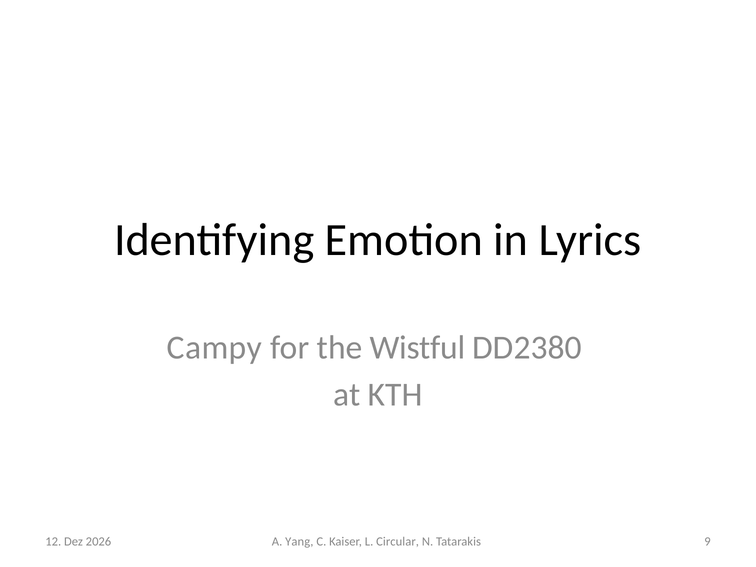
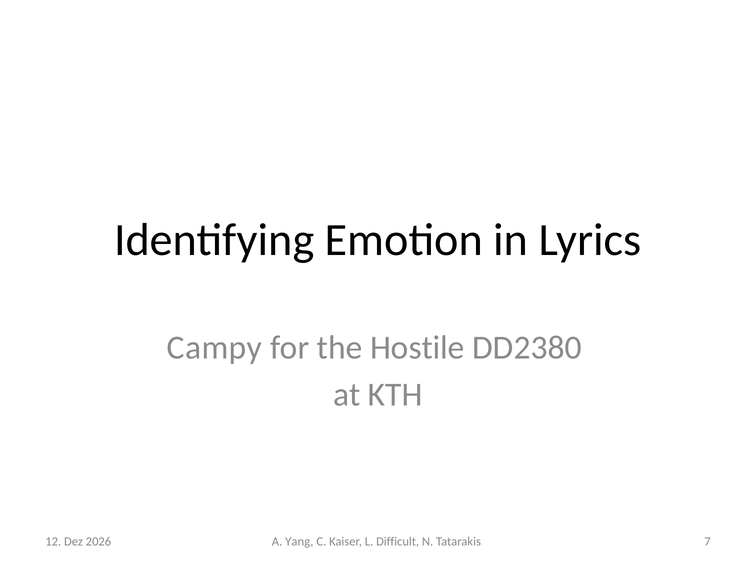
Wistful: Wistful -> Hostile
Circular: Circular -> Difficult
9: 9 -> 7
